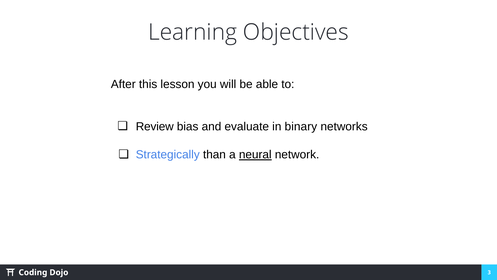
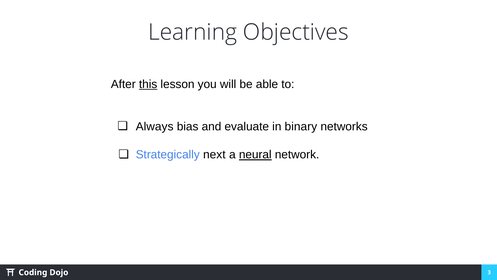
this underline: none -> present
Review: Review -> Always
than: than -> next
